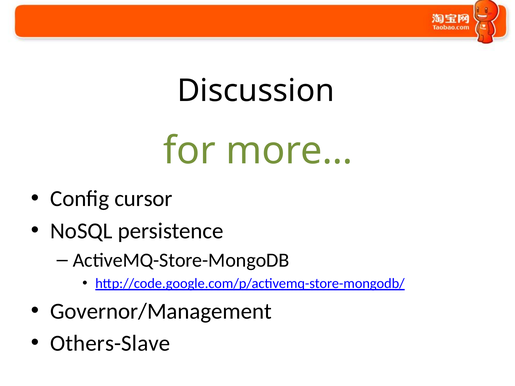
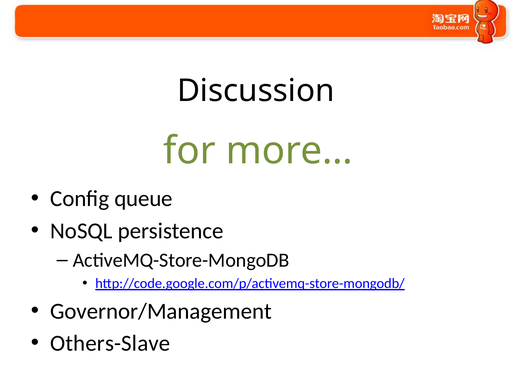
cursor: cursor -> queue
